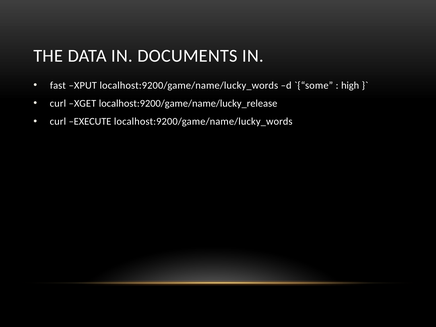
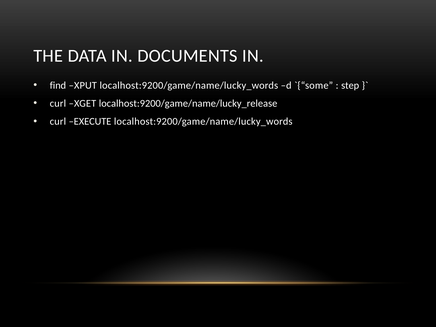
fast: fast -> find
high: high -> step
